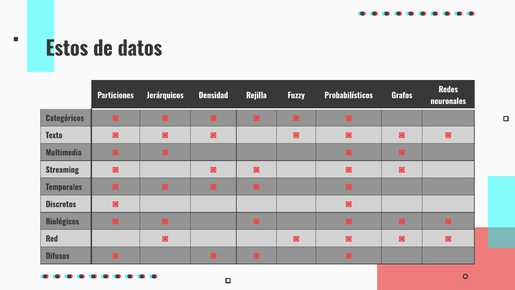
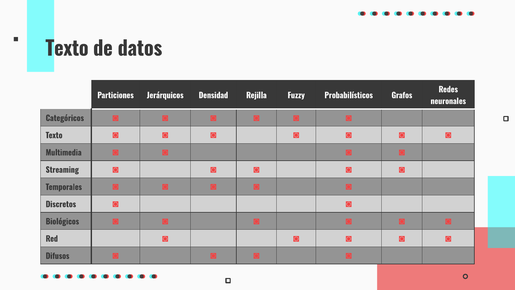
Estos at (67, 49): Estos -> Texto
